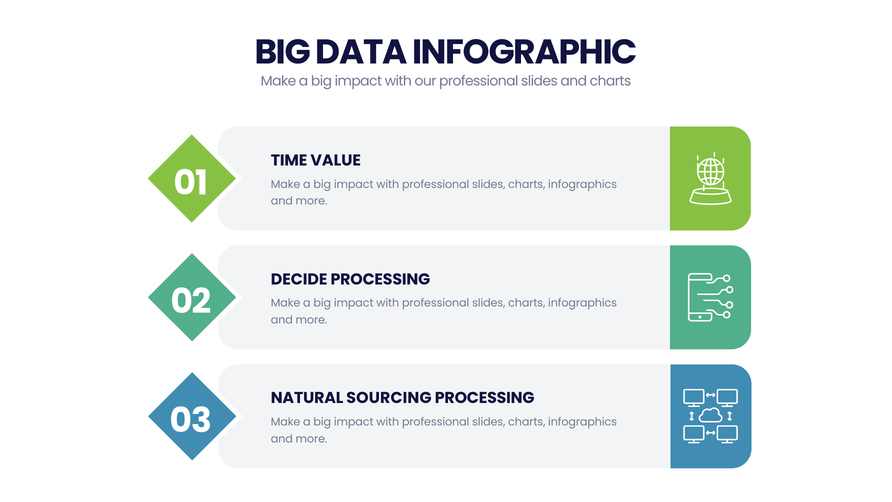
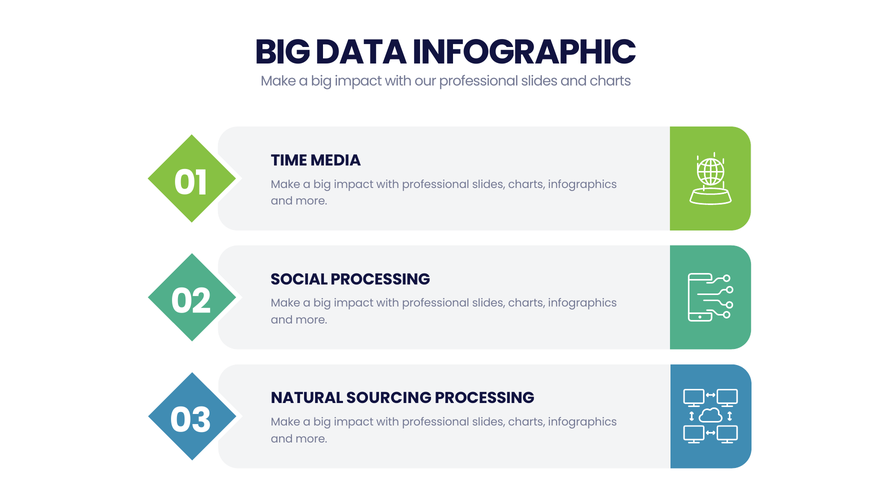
VALUE: VALUE -> MEDIA
DECIDE: DECIDE -> SOCIAL
